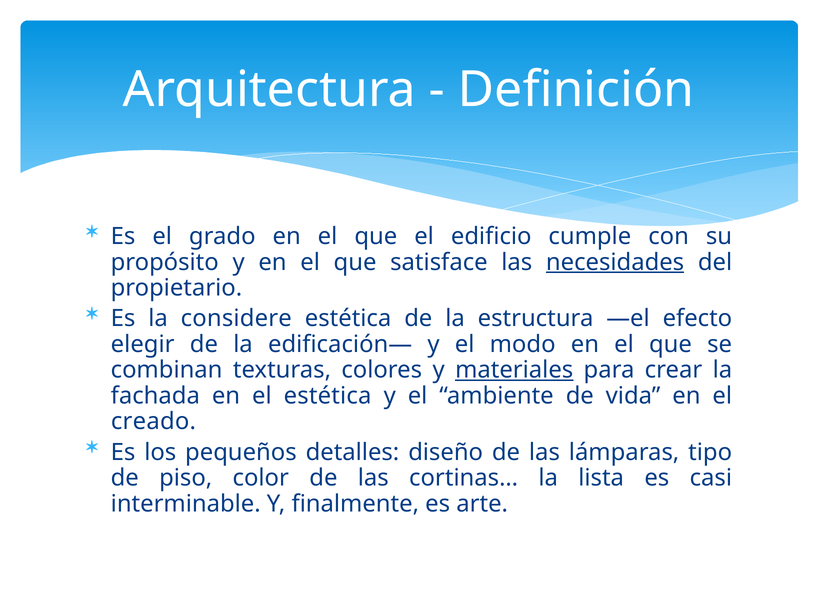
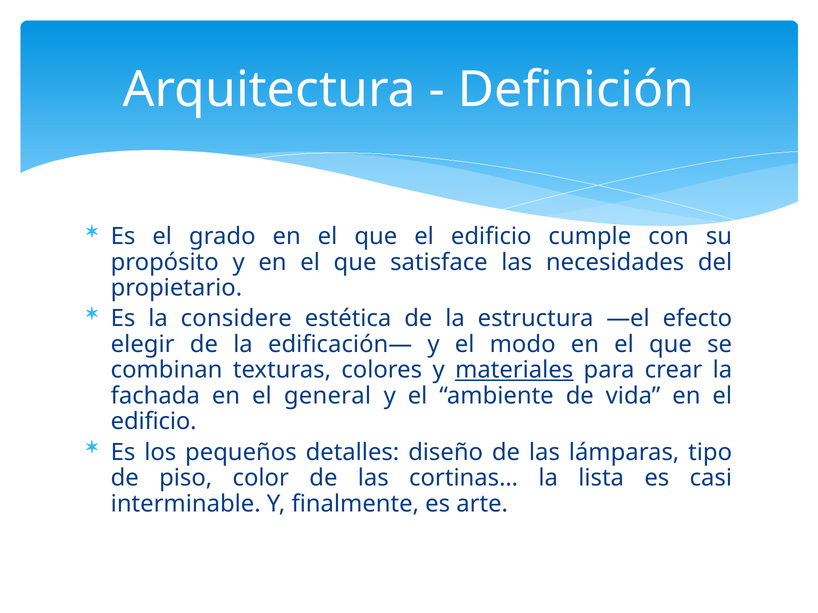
necesidades underline: present -> none
el estética: estética -> general
creado at (153, 422): creado -> edificio
